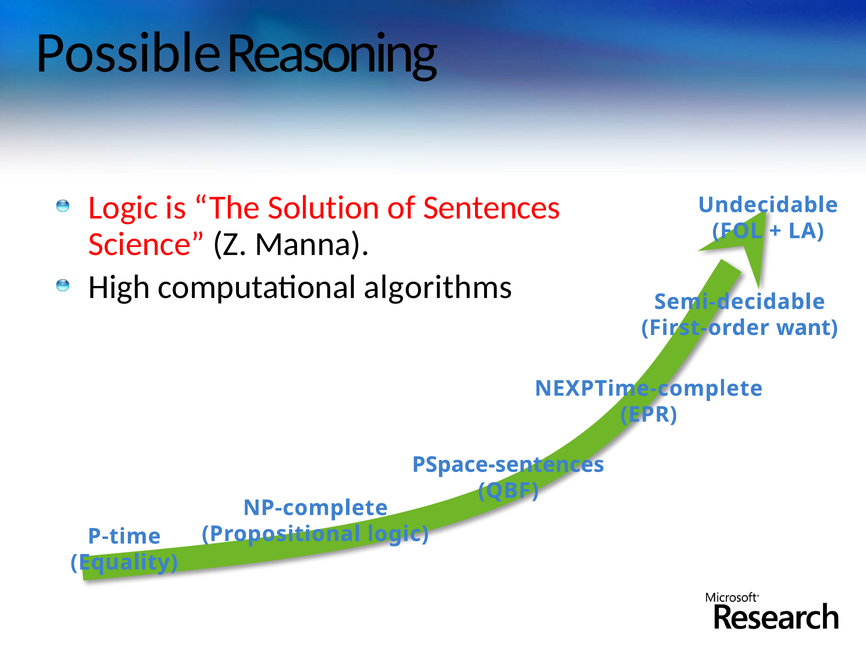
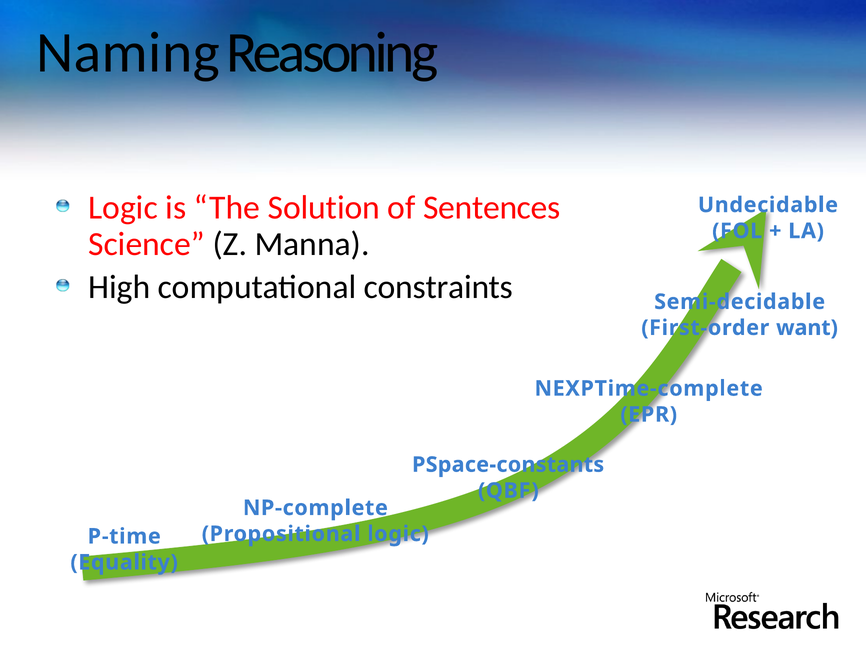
Possible: Possible -> Naming
algorithms: algorithms -> constraints
PSpace-sentences: PSpace-sentences -> PSpace-constants
